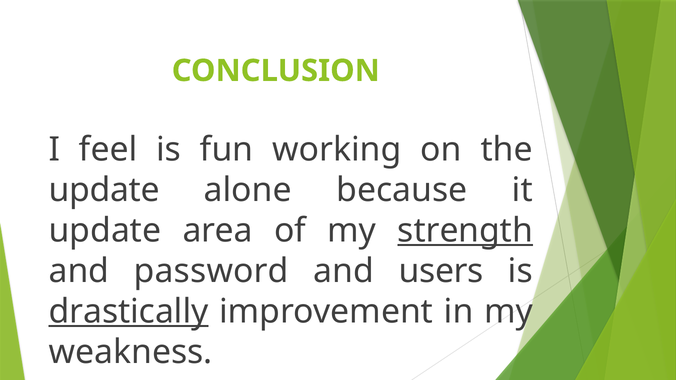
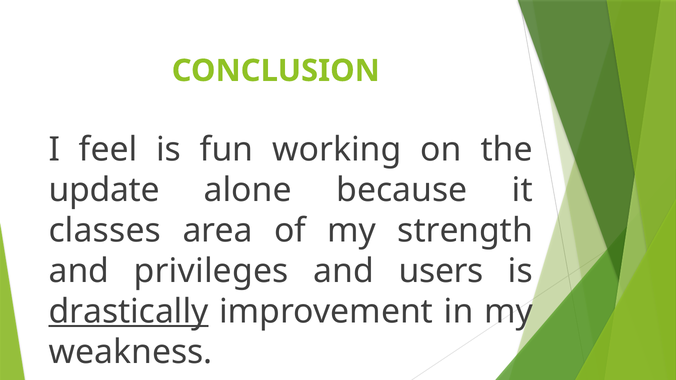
update at (105, 231): update -> classes
strength underline: present -> none
password: password -> privileges
